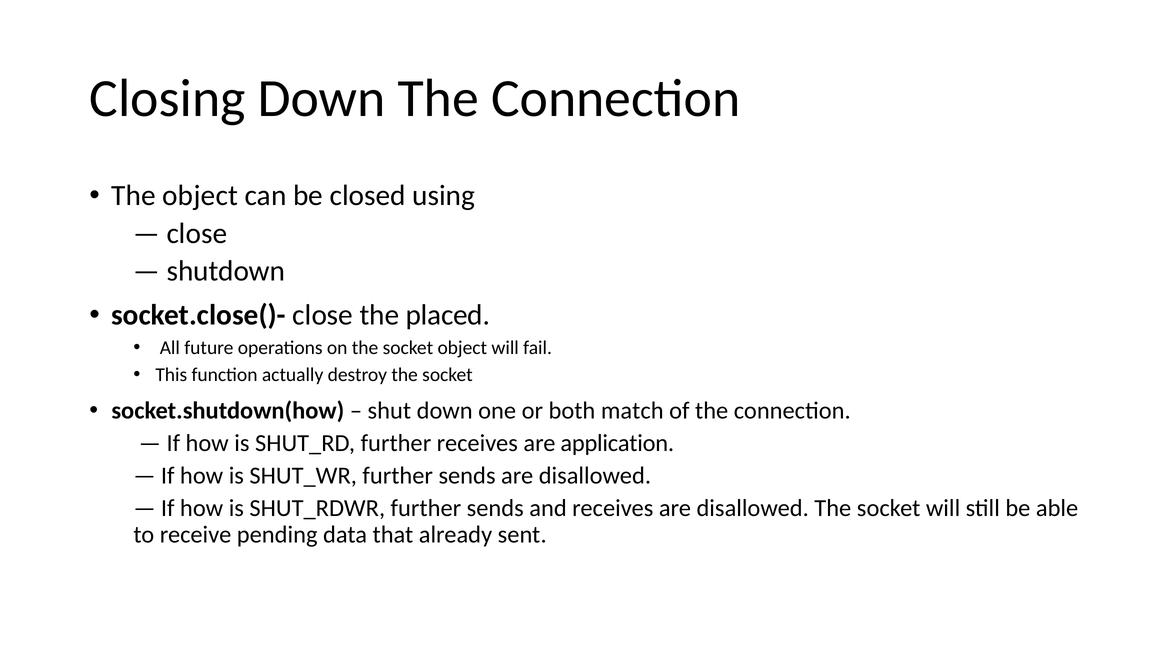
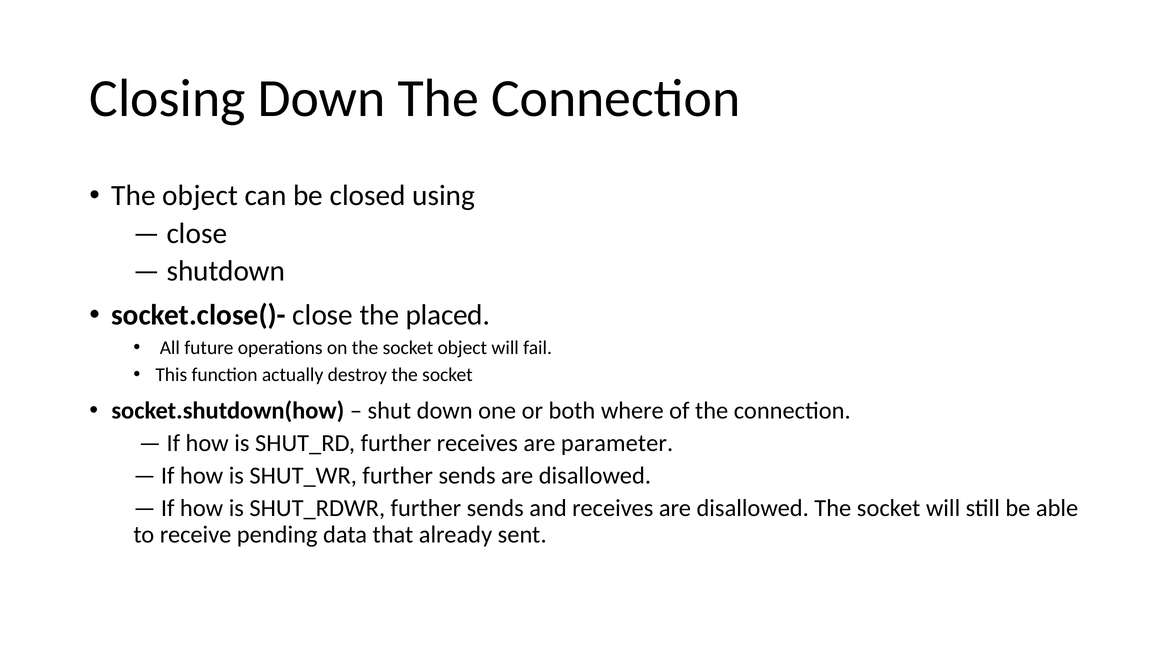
match: match -> where
application: application -> parameter
